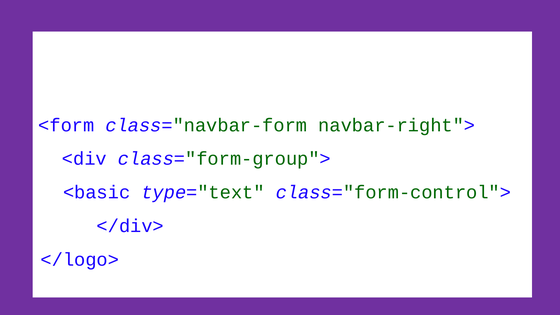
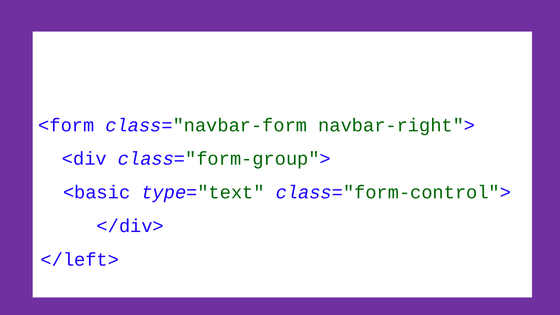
</logo>: </logo> -> </left>
